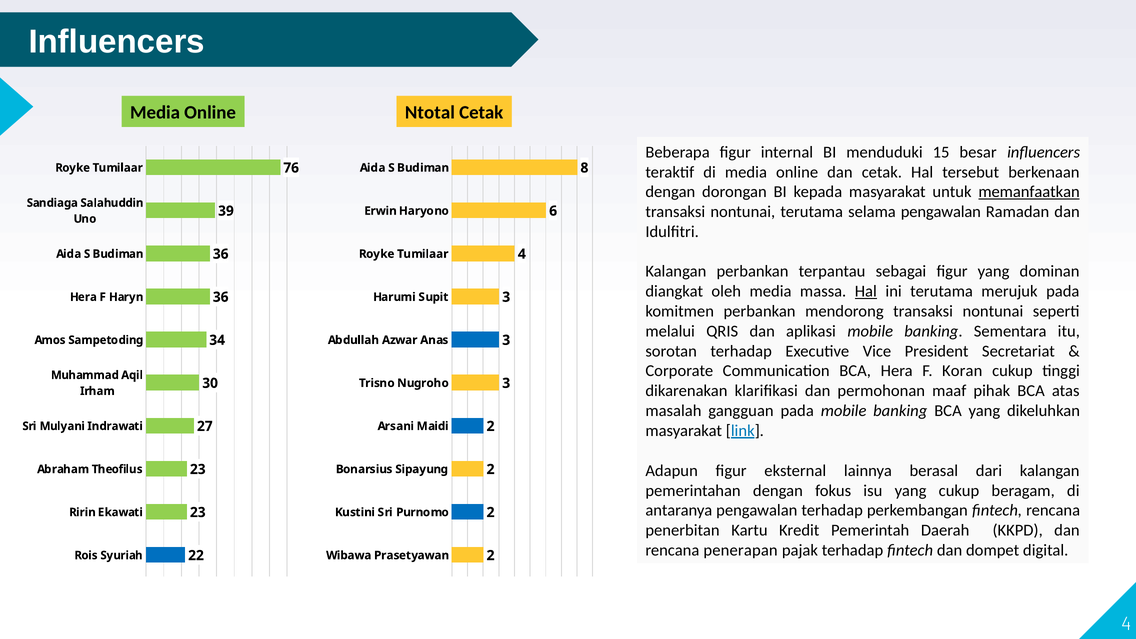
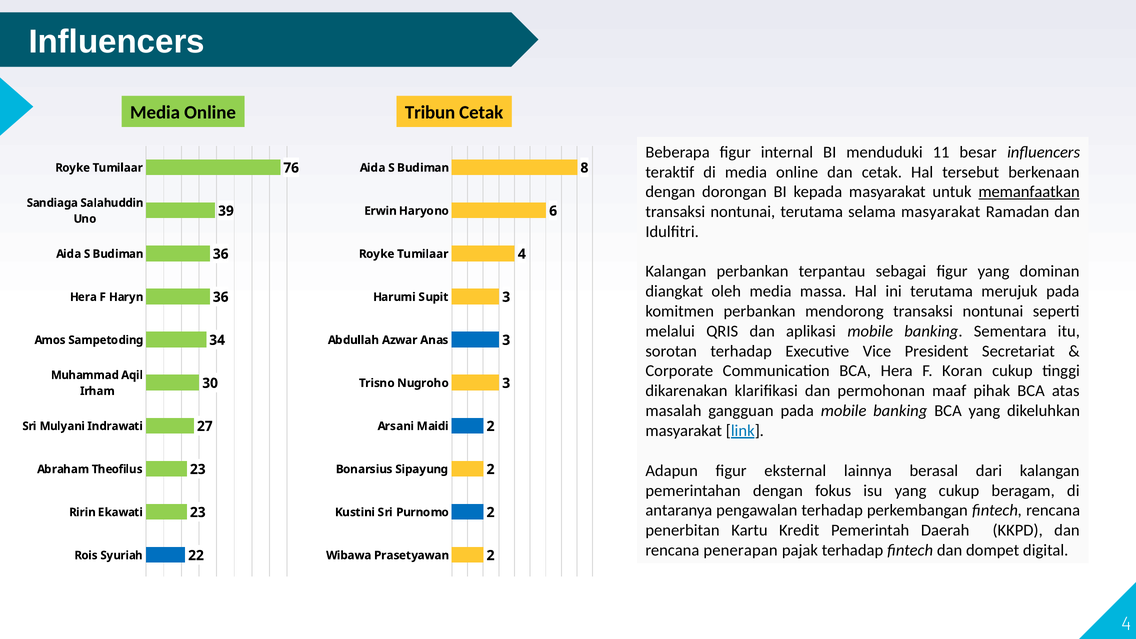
Ntotal: Ntotal -> Tribun
15: 15 -> 11
selama pengawalan: pengawalan -> masyarakat
Hal at (866, 291) underline: present -> none
